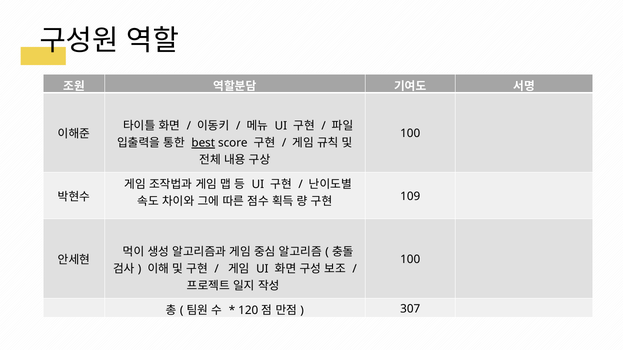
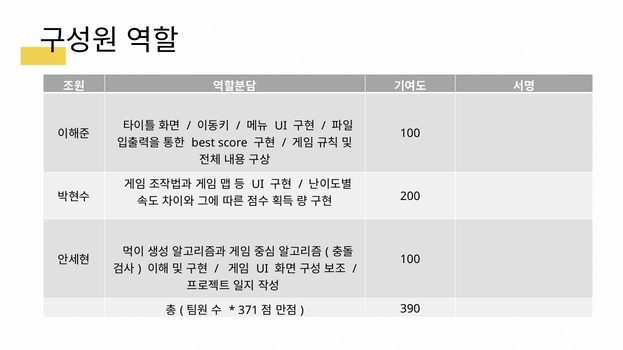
best underline: present -> none
109: 109 -> 200
120: 120 -> 371
307: 307 -> 390
